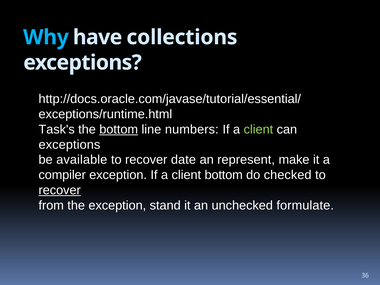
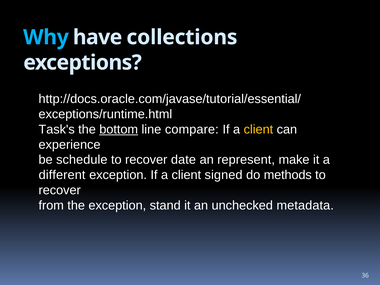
numbers: numbers -> compare
client at (258, 129) colour: light green -> yellow
exceptions at (69, 145): exceptions -> experience
available: available -> schedule
compiler: compiler -> different
client bottom: bottom -> signed
checked: checked -> methods
recover at (60, 190) underline: present -> none
formulate: formulate -> metadata
